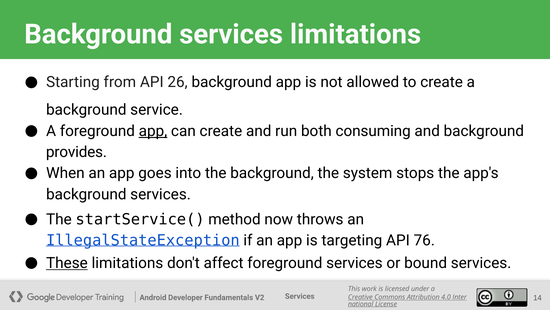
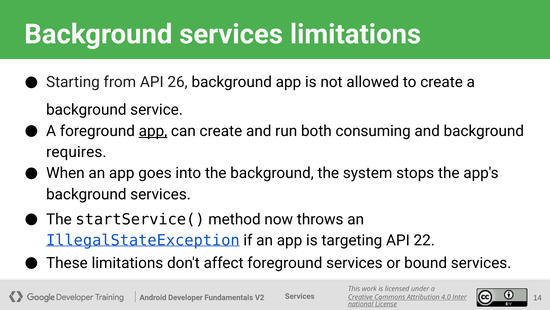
provides: provides -> requires
76: 76 -> 22
These underline: present -> none
